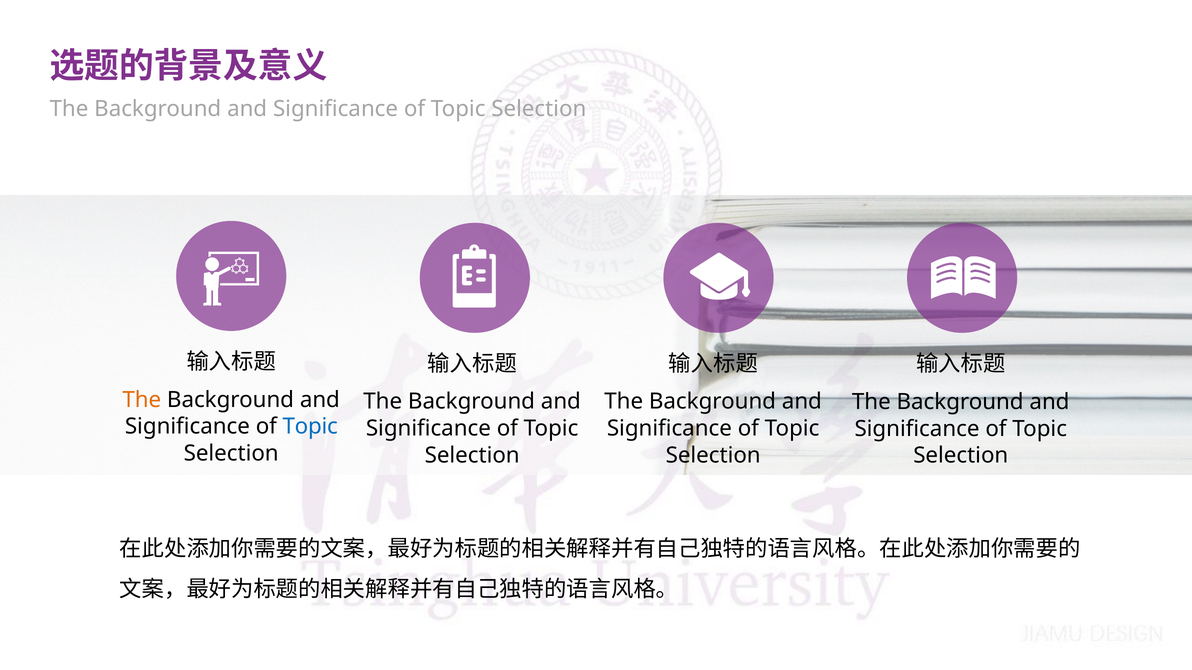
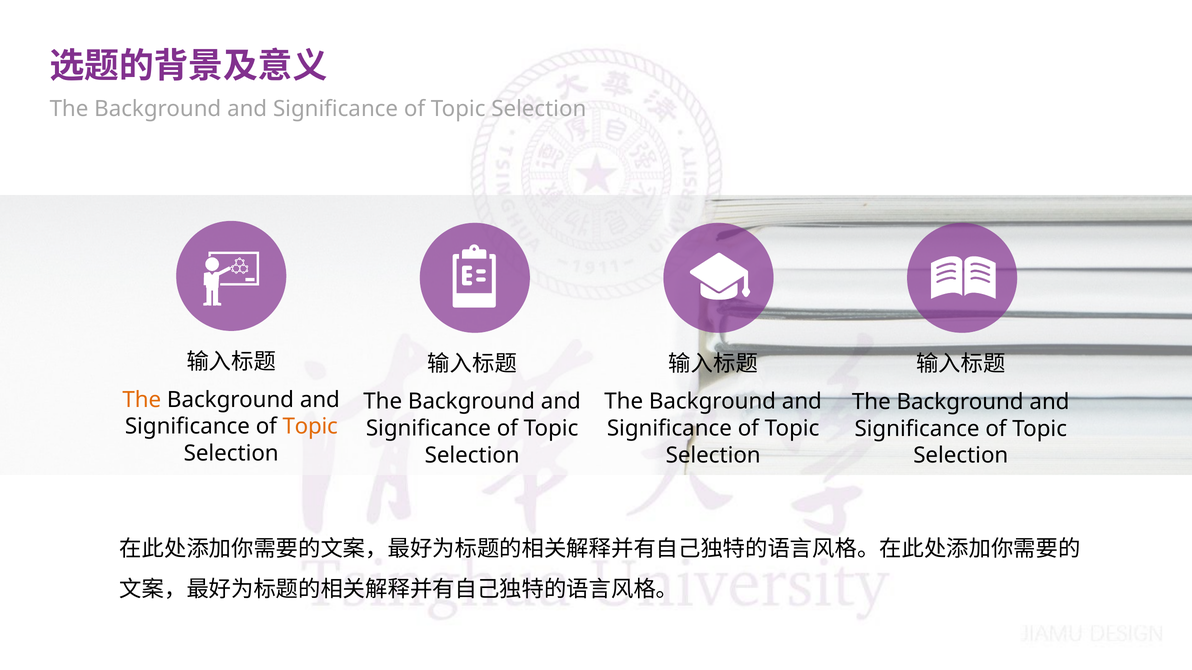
Topic at (310, 427) colour: blue -> orange
